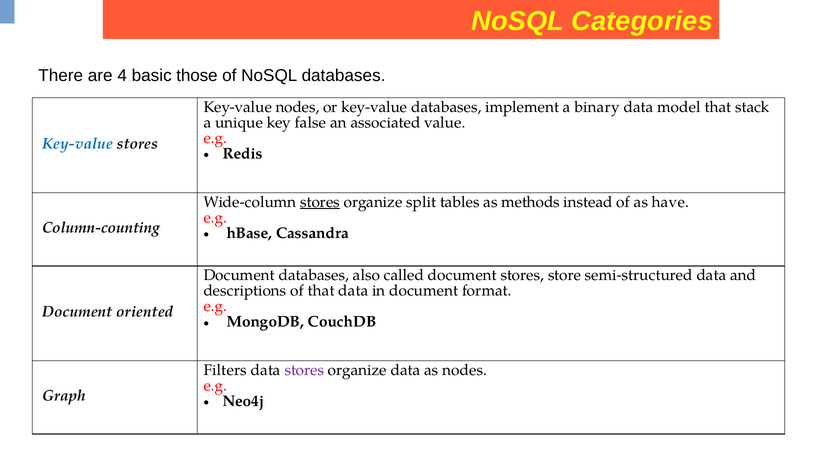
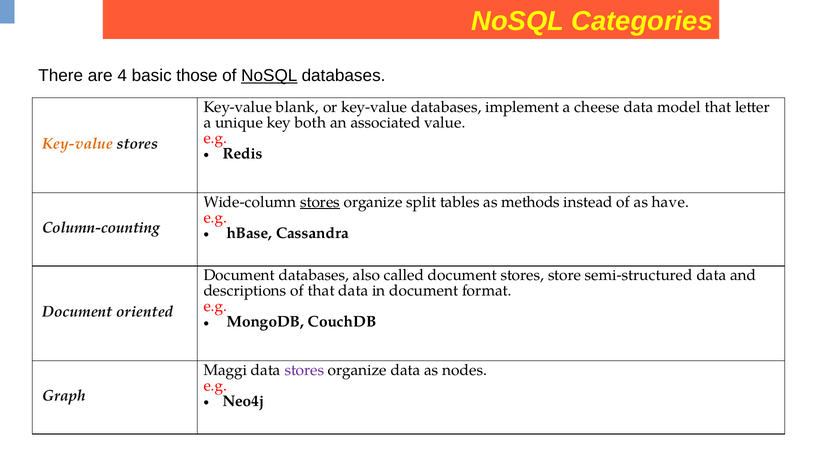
NoSQL at (269, 76) underline: none -> present
Key-value nodes: nodes -> blank
binary: binary -> cheese
stack: stack -> letter
false: false -> both
Key-value at (78, 144) colour: blue -> orange
Filters: Filters -> Maggi
